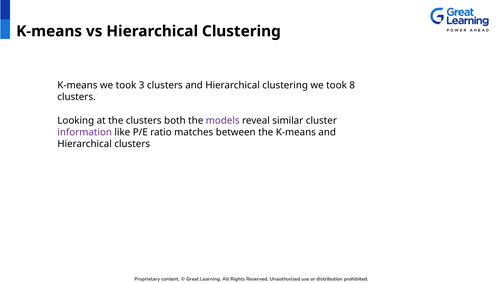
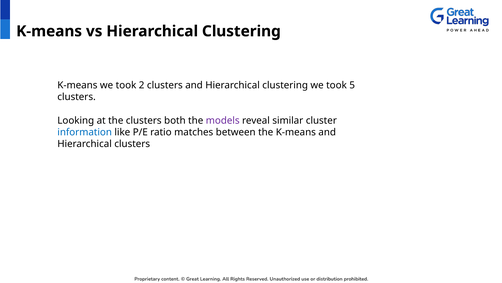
3: 3 -> 2
8: 8 -> 5
information colour: purple -> blue
